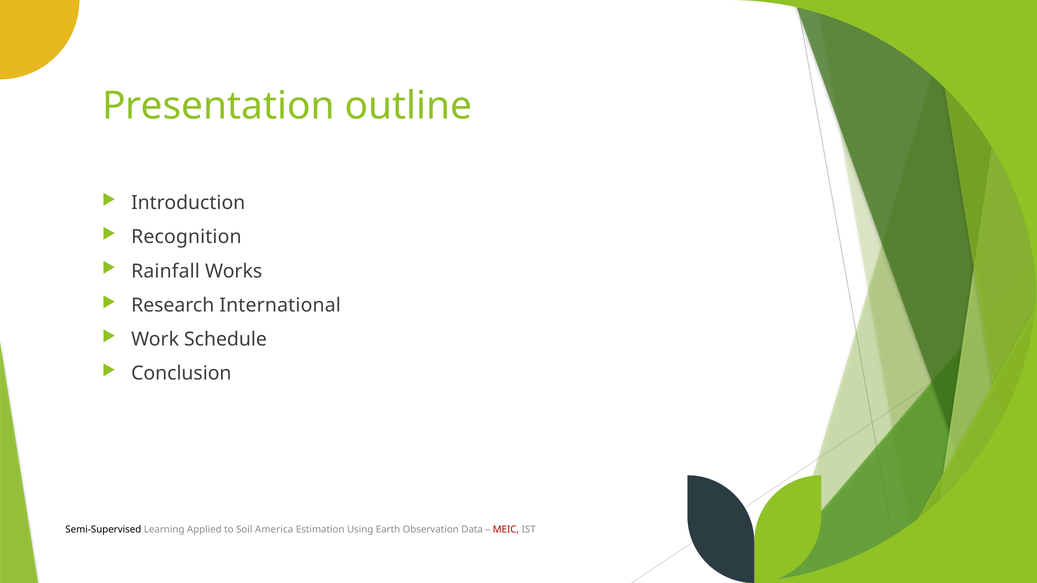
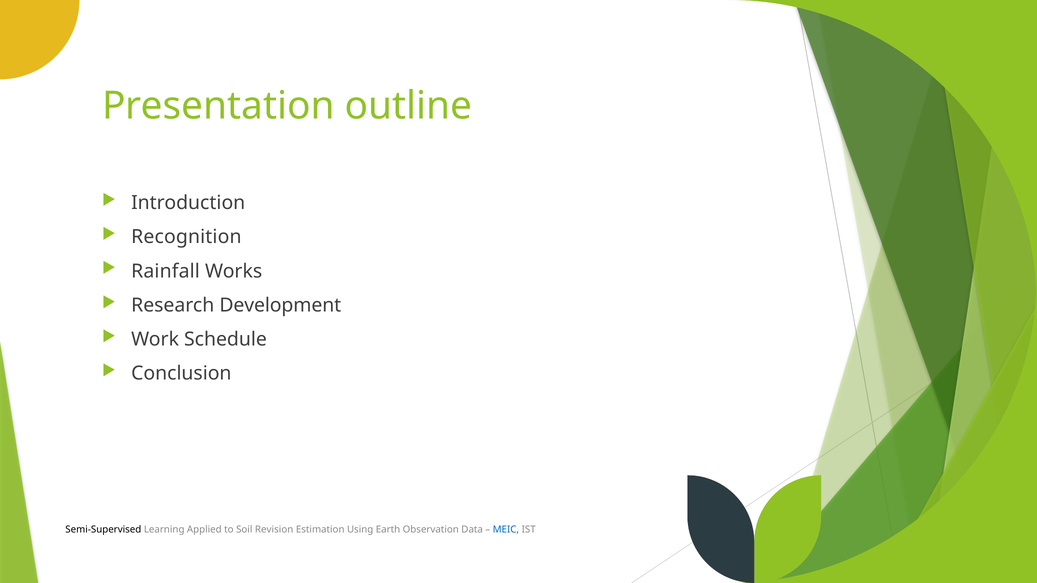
International: International -> Development
America: America -> Revision
MEIC colour: red -> blue
